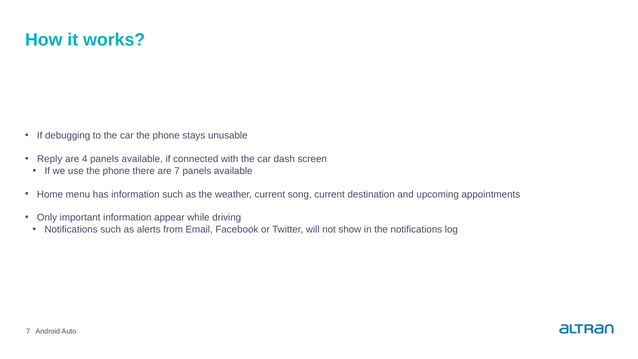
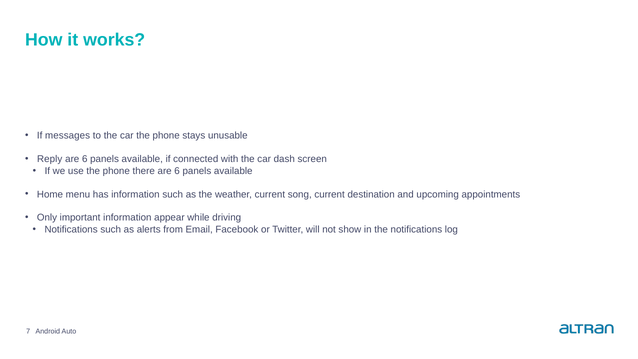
debugging: debugging -> messages
4 at (85, 159): 4 -> 6
there are 7: 7 -> 6
